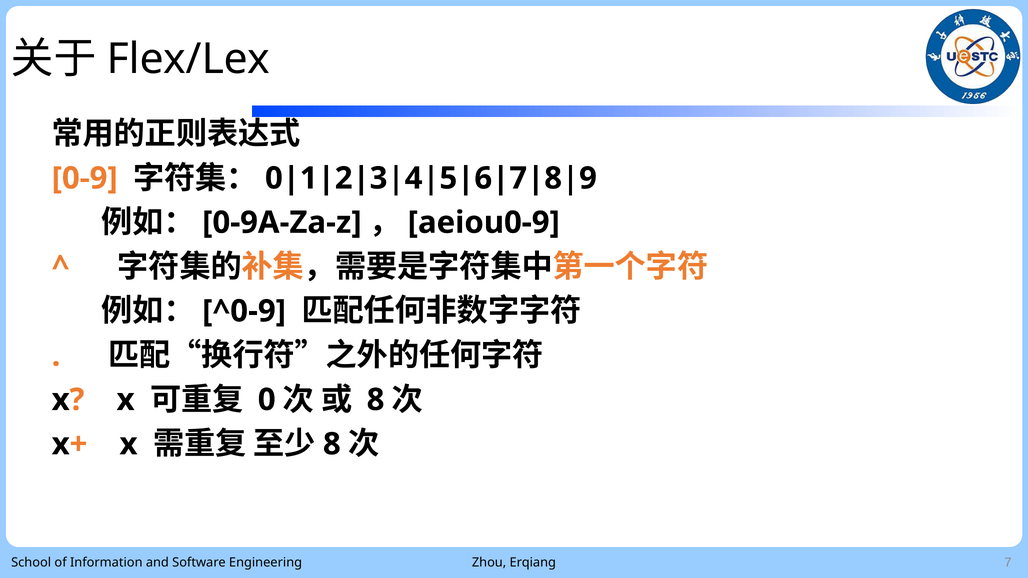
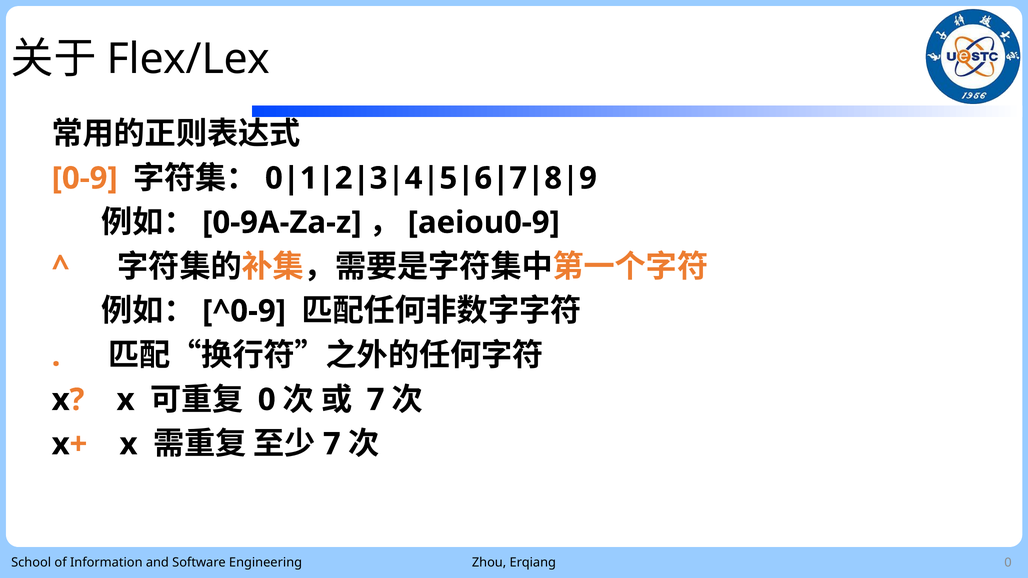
8 at (376, 400): 8 -> 7
8 at (332, 444): 8 -> 7
Engineering 7: 7 -> 0
